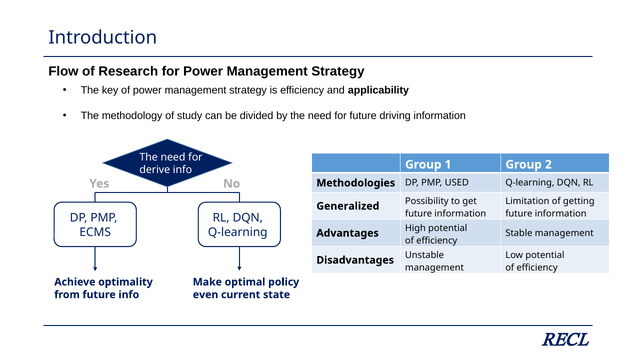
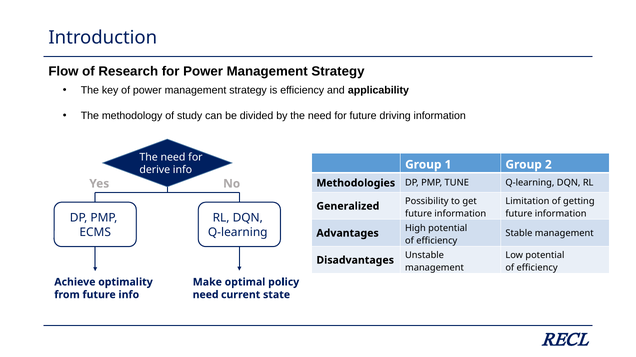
USED: USED -> TUNE
even at (206, 295): even -> need
